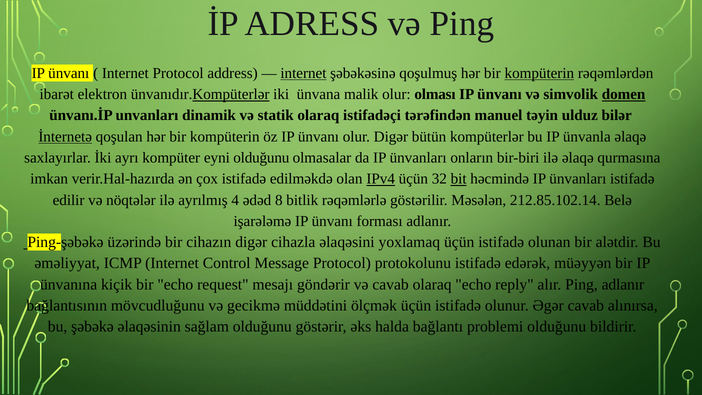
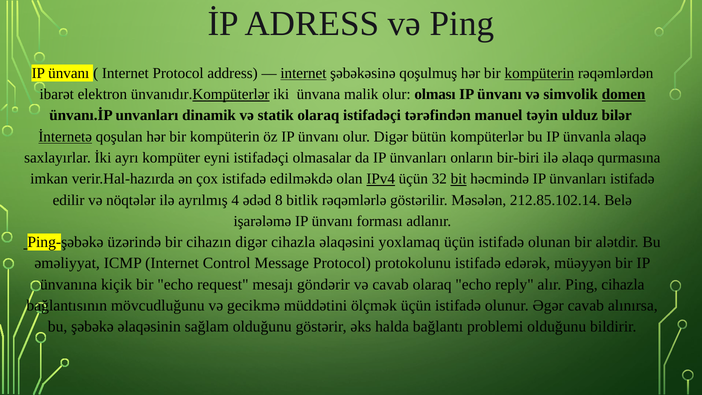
eyni olduğunu: olduğunu -> istifadəçi
Ping adlanır: adlanır -> cihazla
